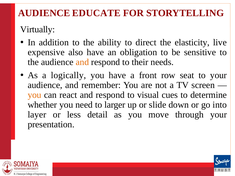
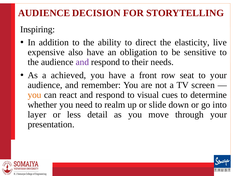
EDUCATE: EDUCATE -> DECISION
Virtually: Virtually -> Inspiring
and at (82, 62) colour: orange -> purple
logically: logically -> achieved
larger: larger -> realm
